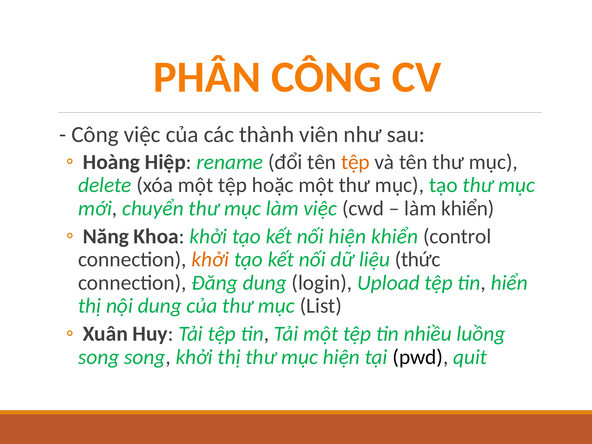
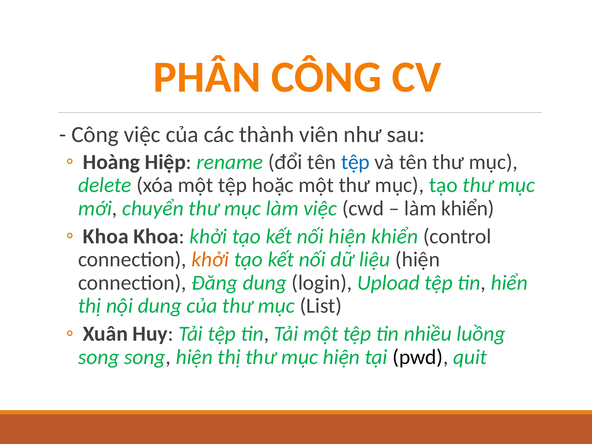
tệp at (355, 162) colour: orange -> blue
Năng at (106, 236): Năng -> Khoa
liệu thức: thức -> hiện
song khởi: khởi -> hiện
